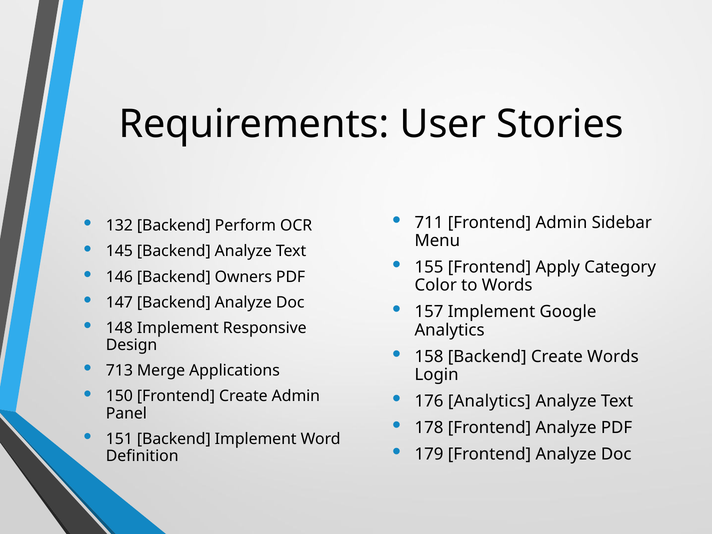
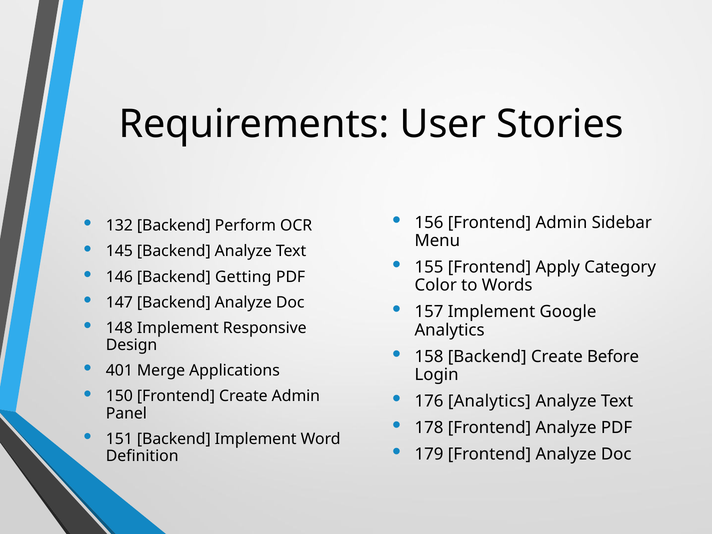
711: 711 -> 156
Owners: Owners -> Getting
Create Words: Words -> Before
713: 713 -> 401
